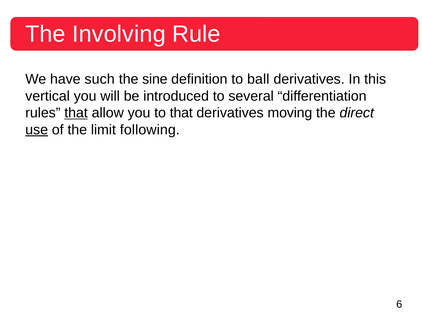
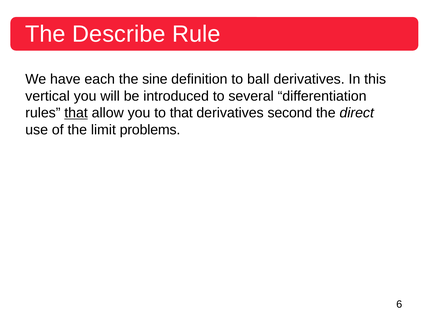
Involving: Involving -> Describe
such: such -> each
moving: moving -> second
use underline: present -> none
following: following -> problems
